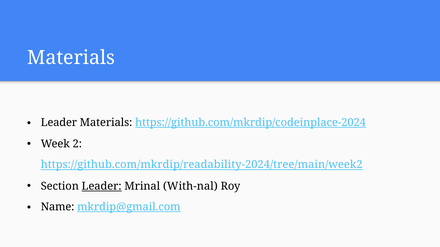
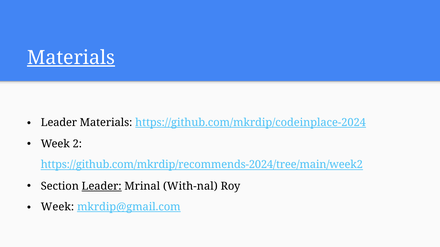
Materials at (71, 58) underline: none -> present
https://github.com/mkrdip/readability-2024/tree/main/week2: https://github.com/mkrdip/readability-2024/tree/main/week2 -> https://github.com/mkrdip/recommends-2024/tree/main/week2
Name at (58, 207): Name -> Week
